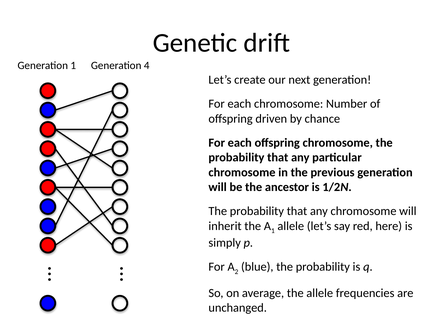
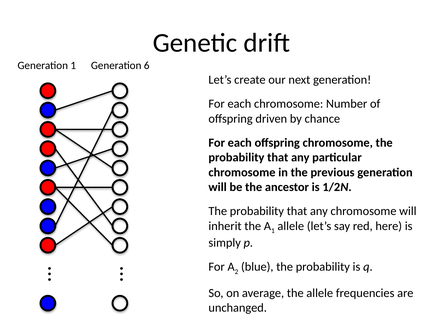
4: 4 -> 6
